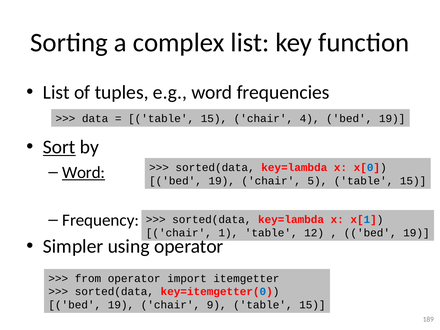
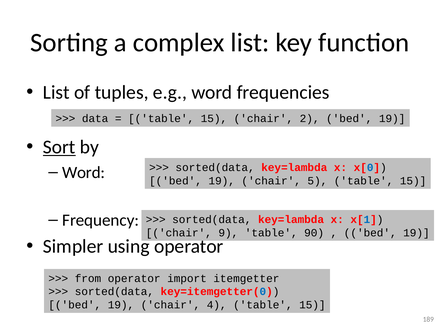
4: 4 -> 2
Word at (84, 172) underline: present -> none
1: 1 -> 9
12: 12 -> 90
9: 9 -> 4
